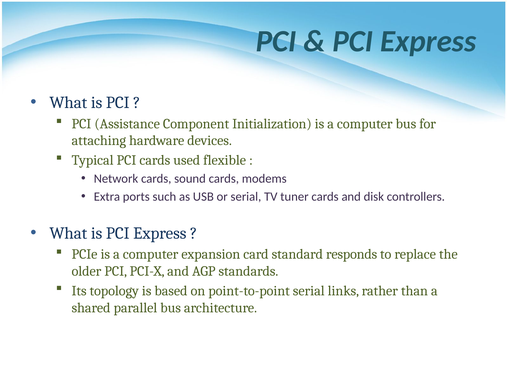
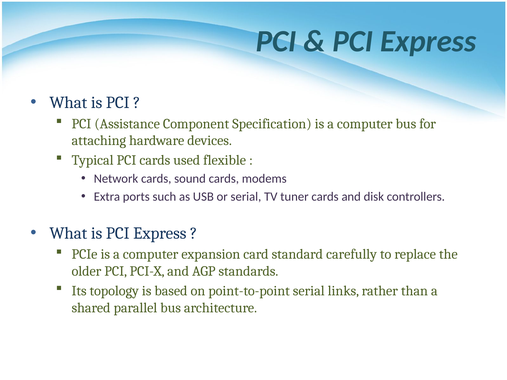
Initialization: Initialization -> Specification
responds: responds -> carefully
